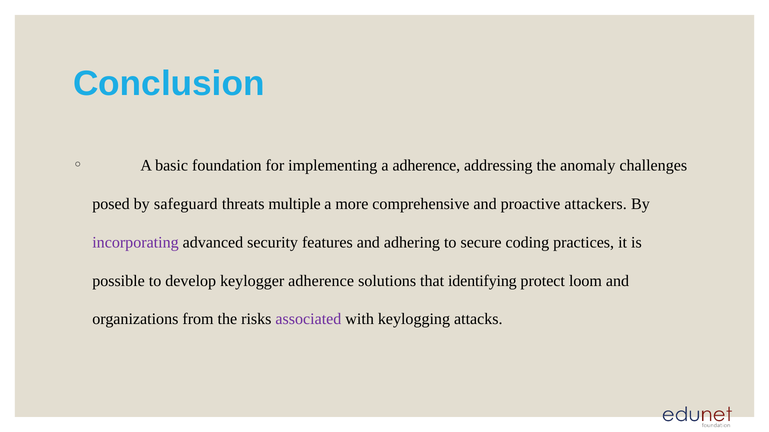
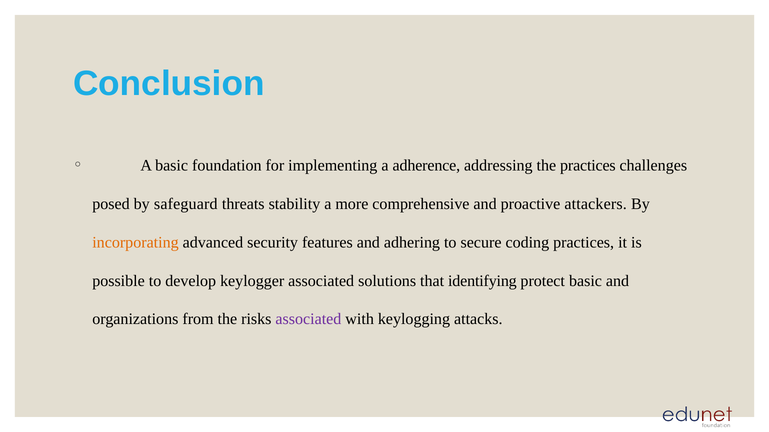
the anomaly: anomaly -> practices
multiple: multiple -> stability
incorporating colour: purple -> orange
keylogger adherence: adherence -> associated
protect loom: loom -> basic
